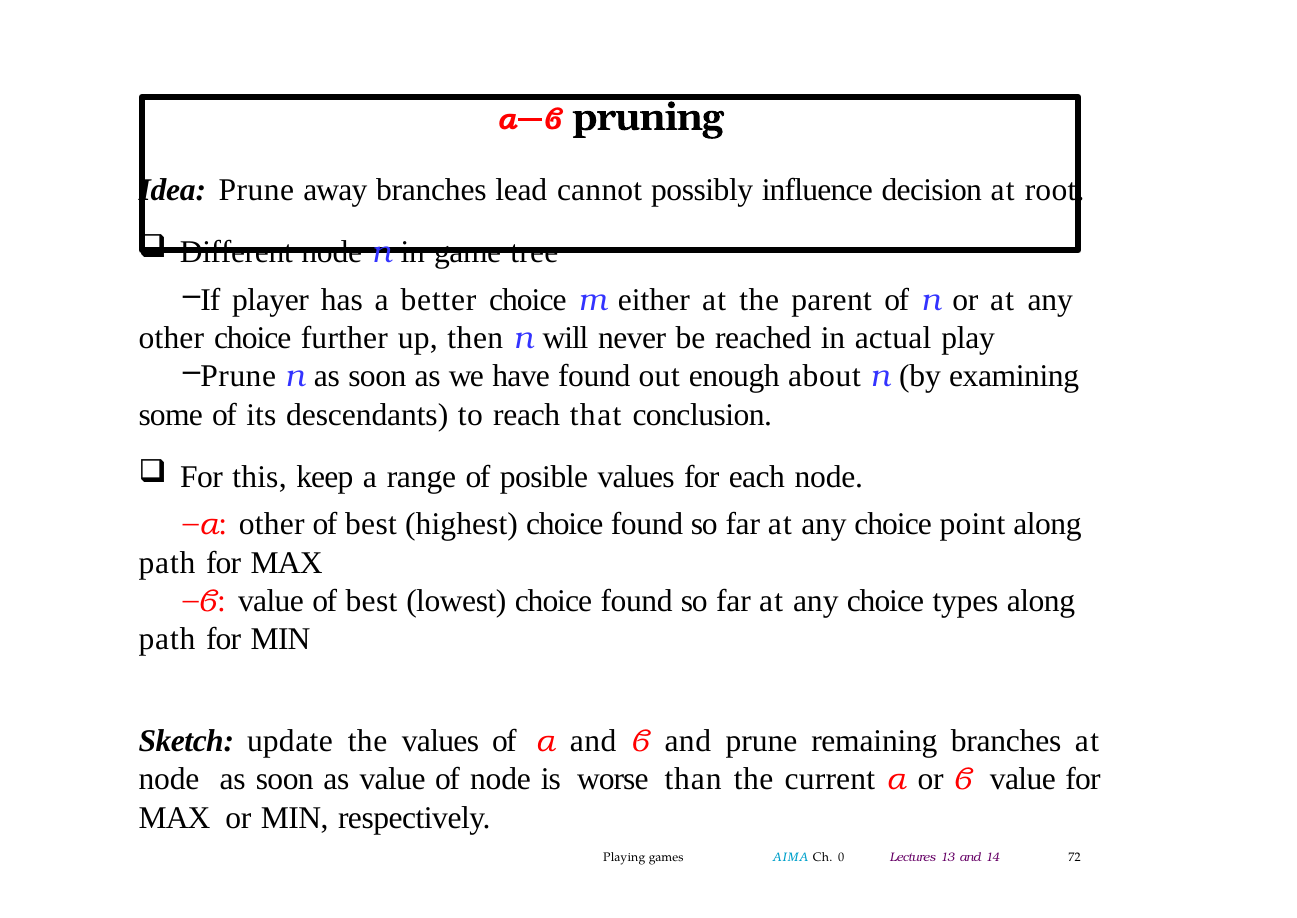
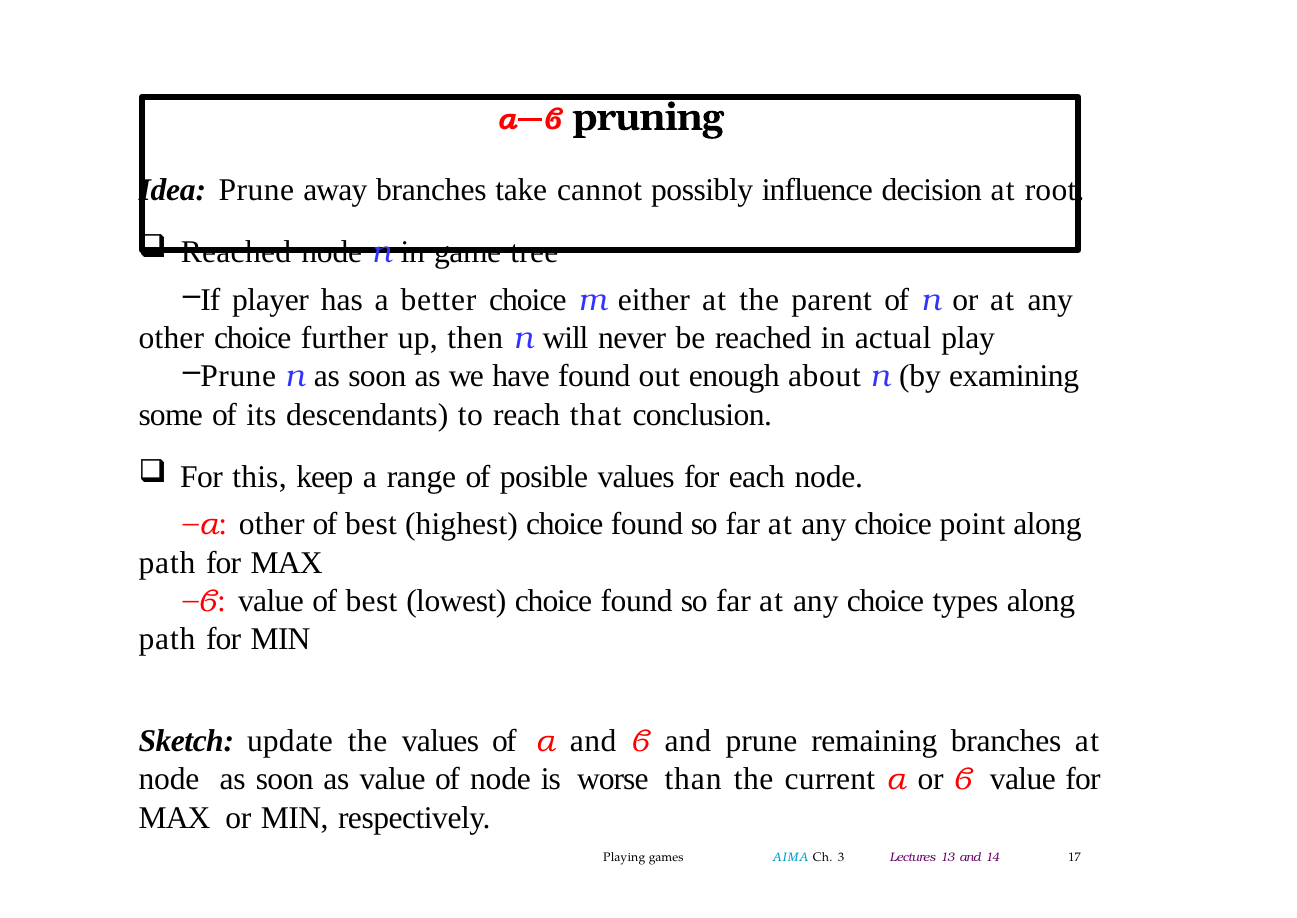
lead: lead -> take
Different at (236, 252): Different -> Reached
0: 0 -> 3
72: 72 -> 17
